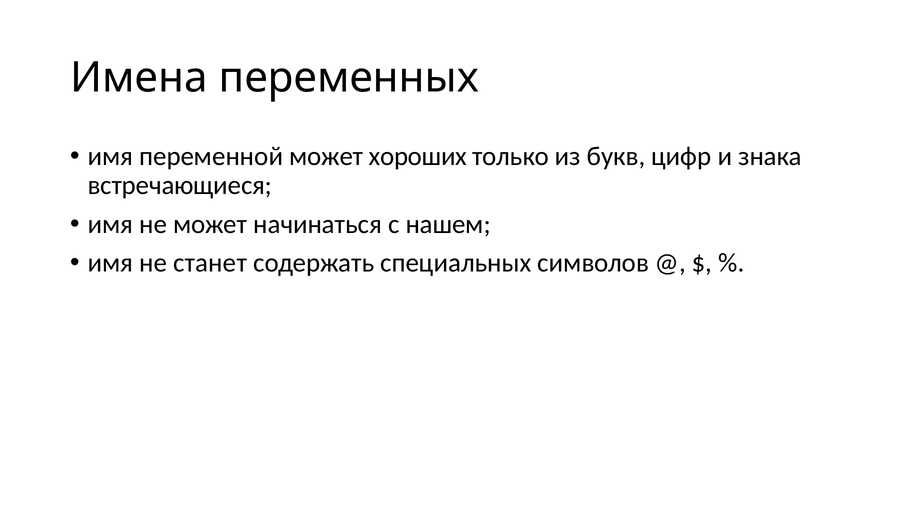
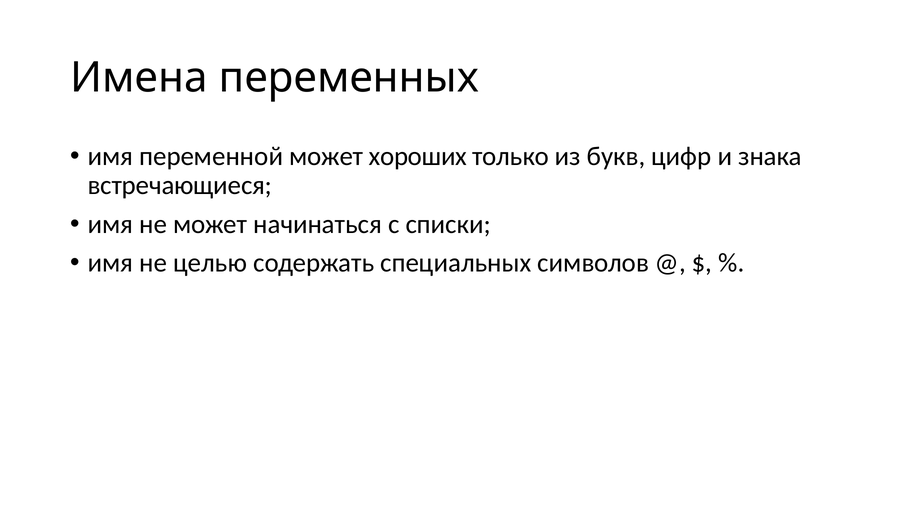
нашем: нашем -> списки
станет: станет -> целью
